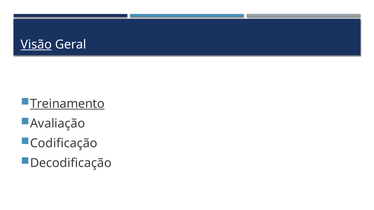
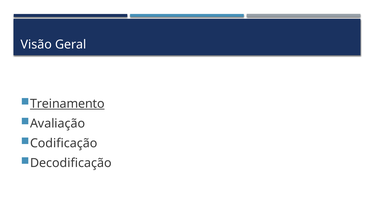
Visão underline: present -> none
